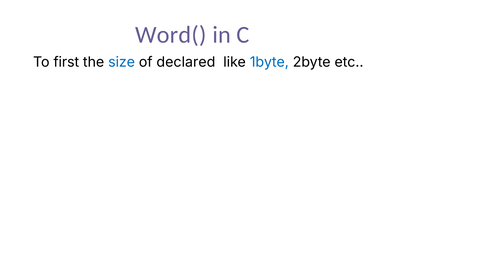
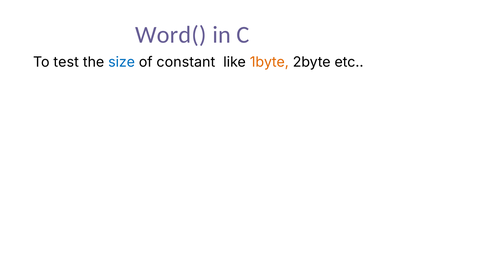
first: first -> test
declared: declared -> constant
1byte colour: blue -> orange
